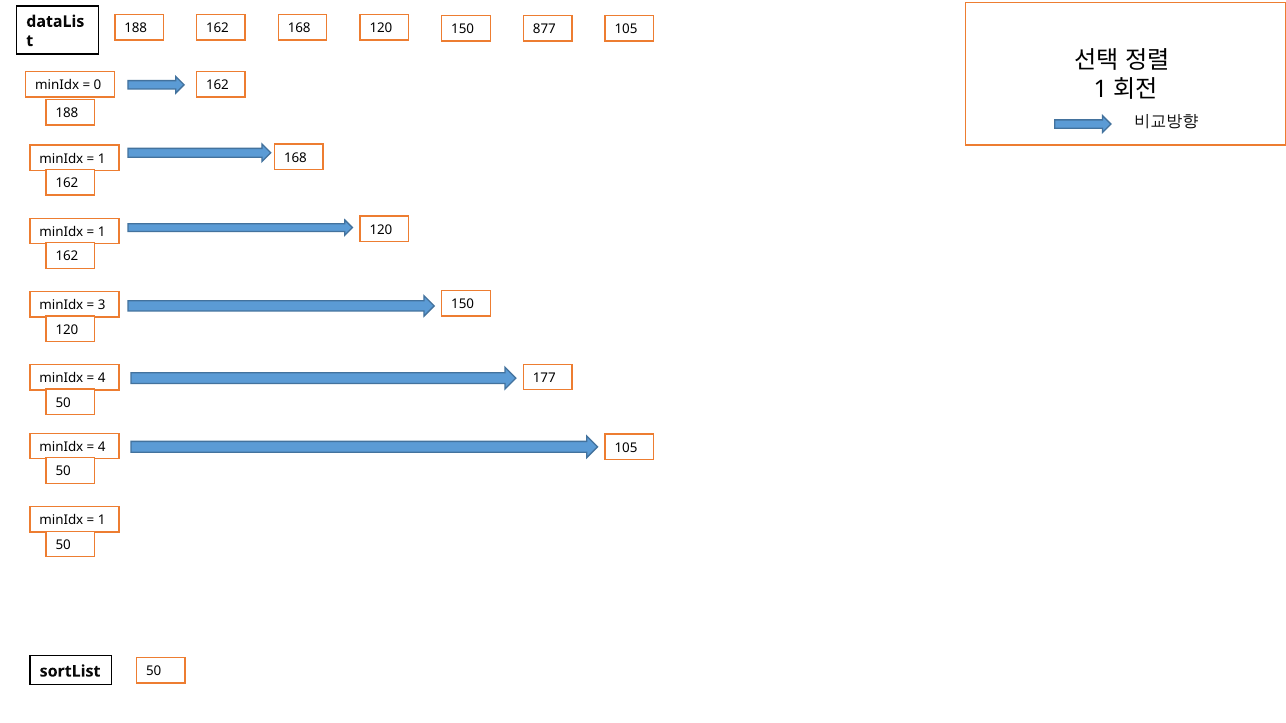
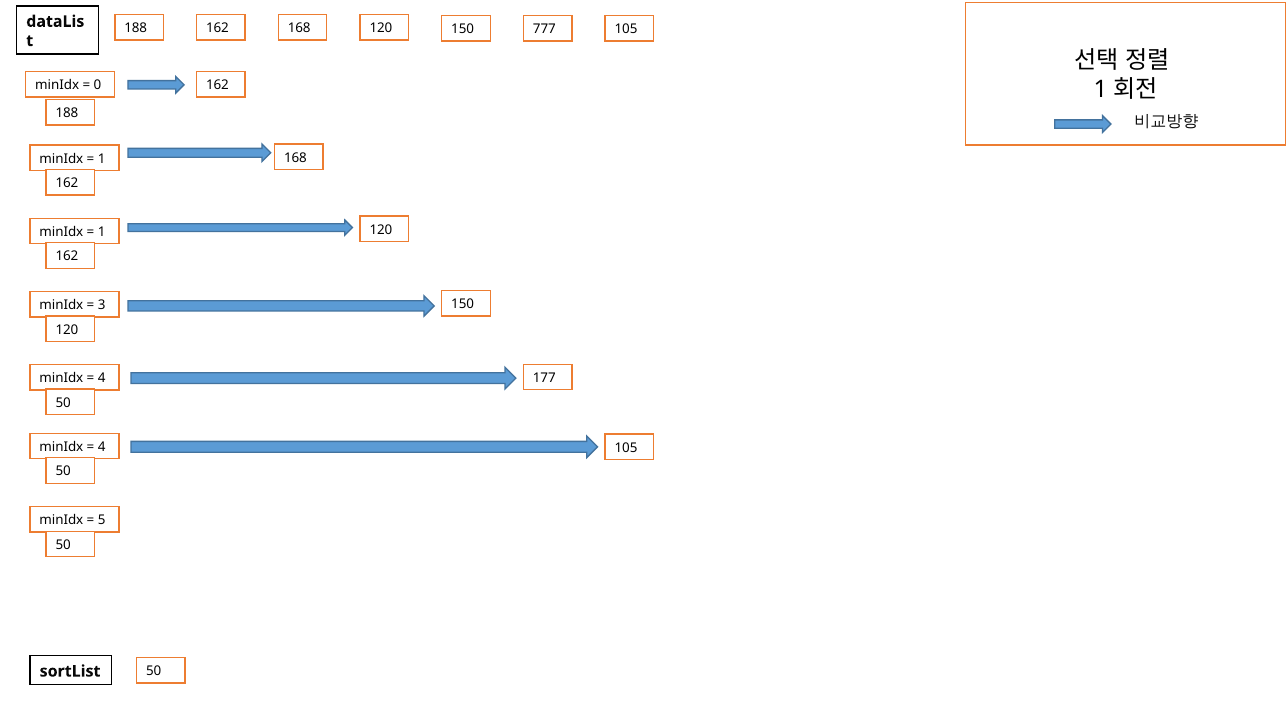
877: 877 -> 777
1 at (102, 521): 1 -> 5
